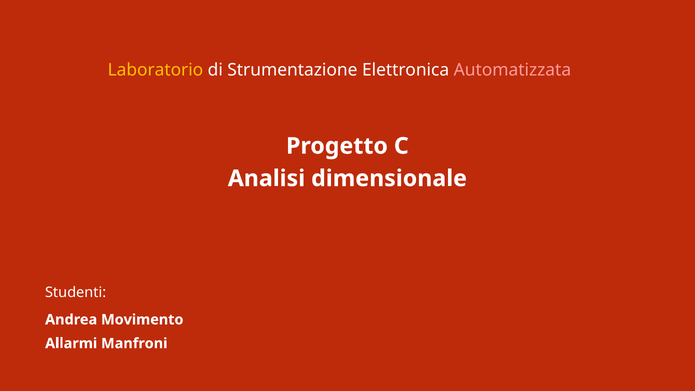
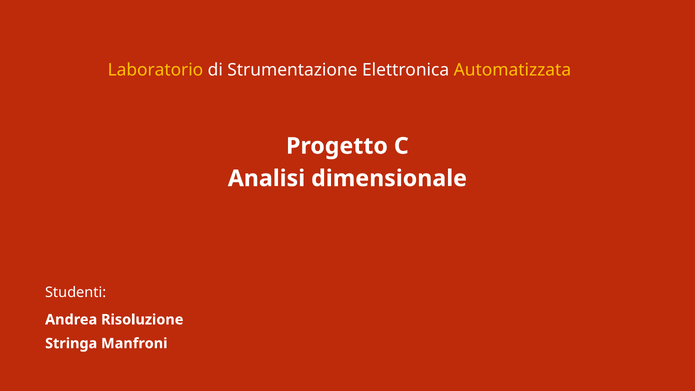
Automatizzata colour: pink -> yellow
Movimento: Movimento -> Risoluzione
Allarmi: Allarmi -> Stringa
